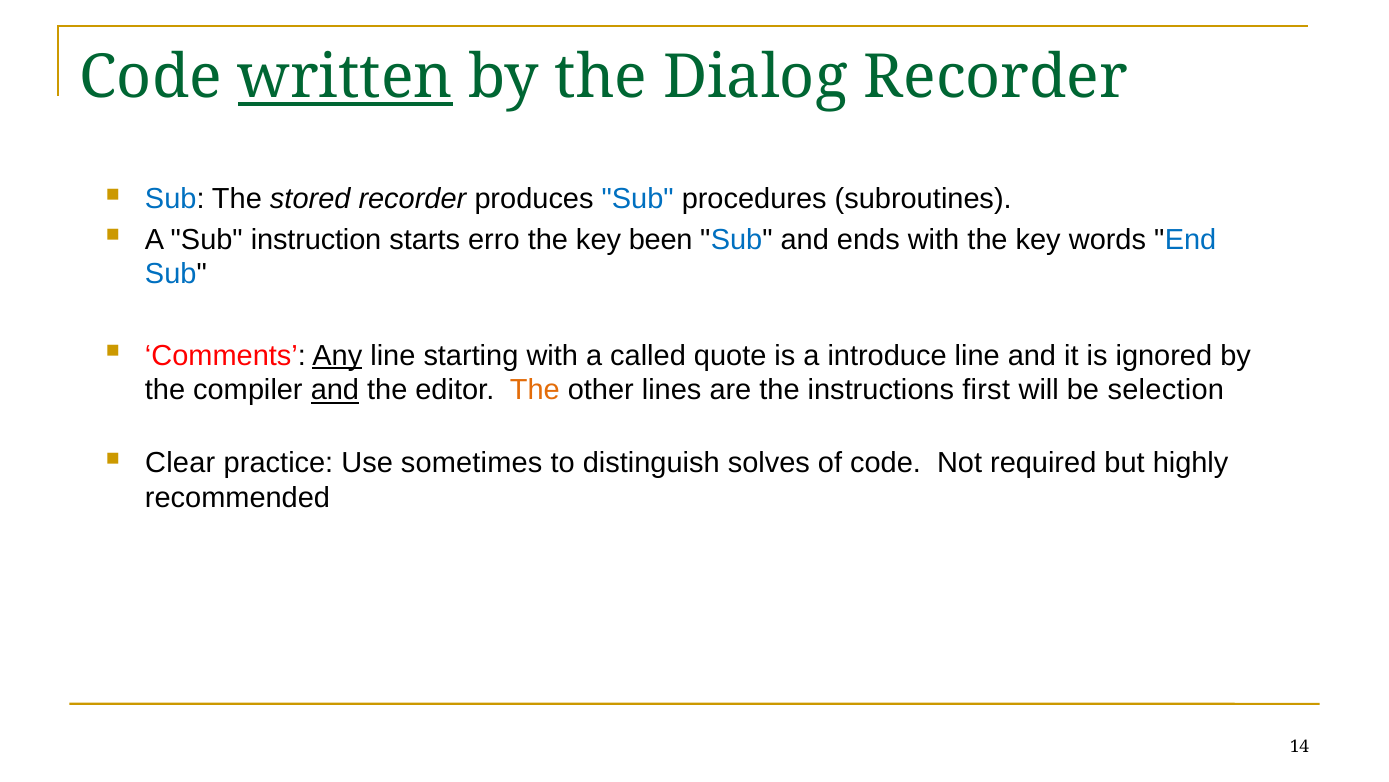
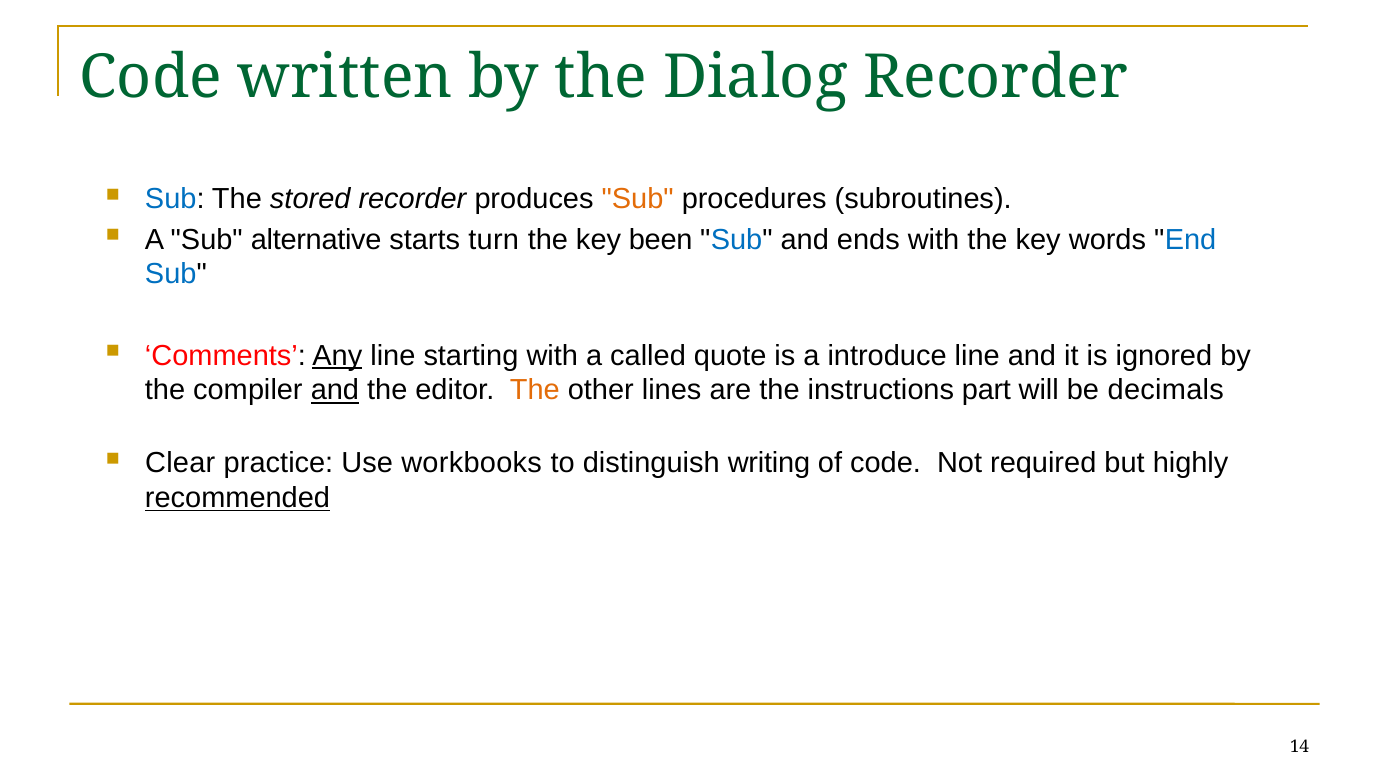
written underline: present -> none
Sub at (638, 199) colour: blue -> orange
instruction: instruction -> alternative
erro: erro -> turn
first: first -> part
selection: selection -> decimals
sometimes: sometimes -> workbooks
solves: solves -> writing
recommended underline: none -> present
